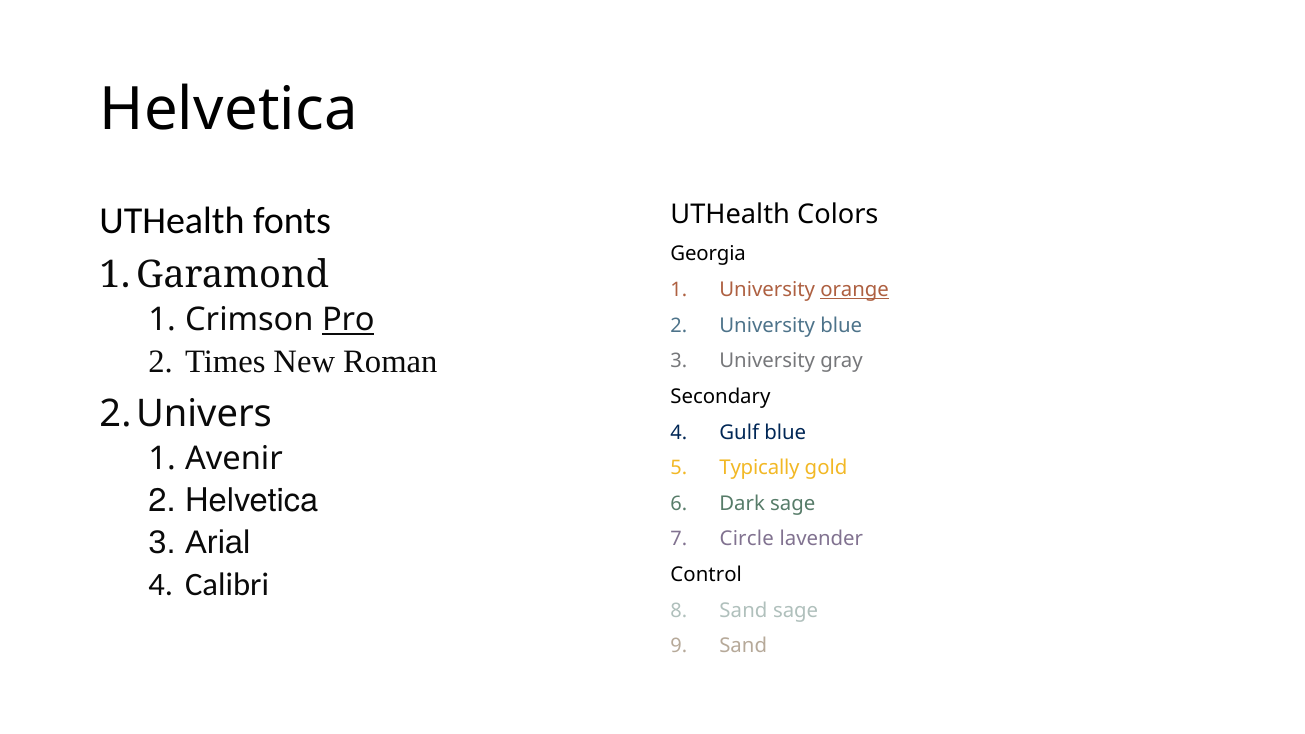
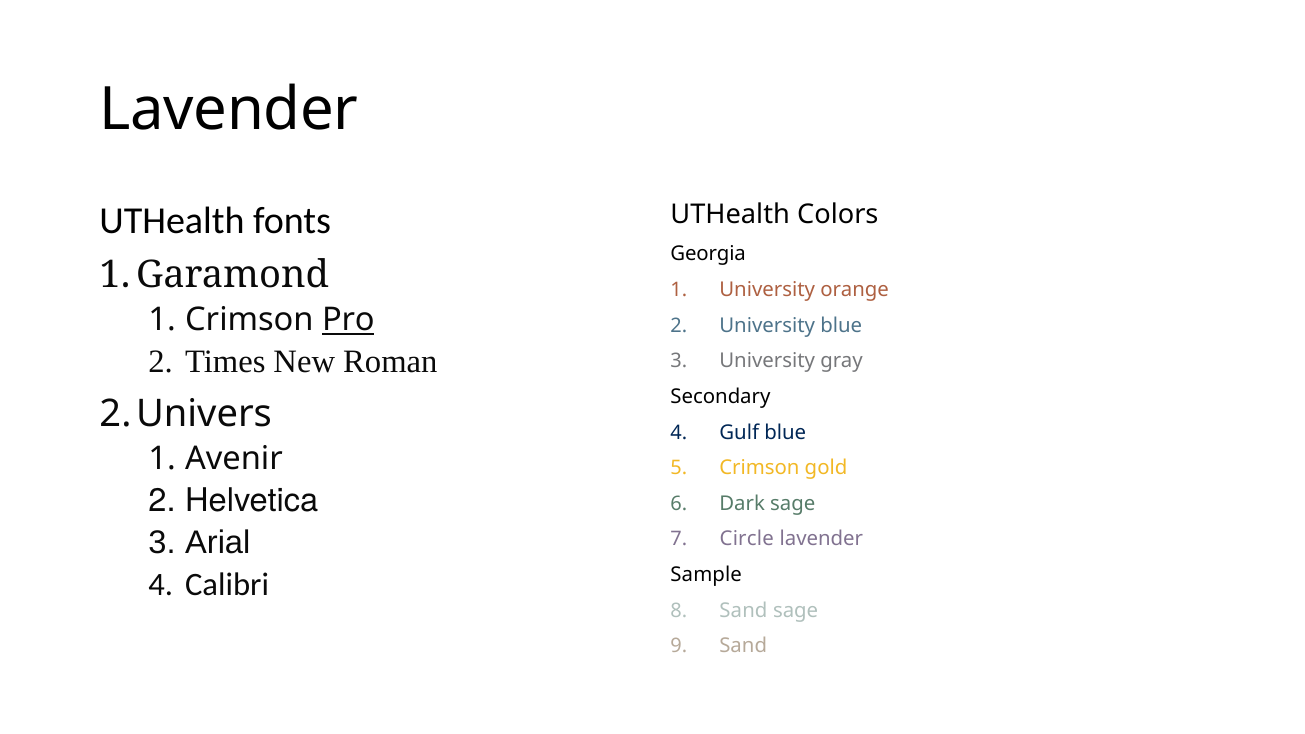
Helvetica at (229, 110): Helvetica -> Lavender
orange underline: present -> none
Typically at (759, 468): Typically -> Crimson
Control: Control -> Sample
